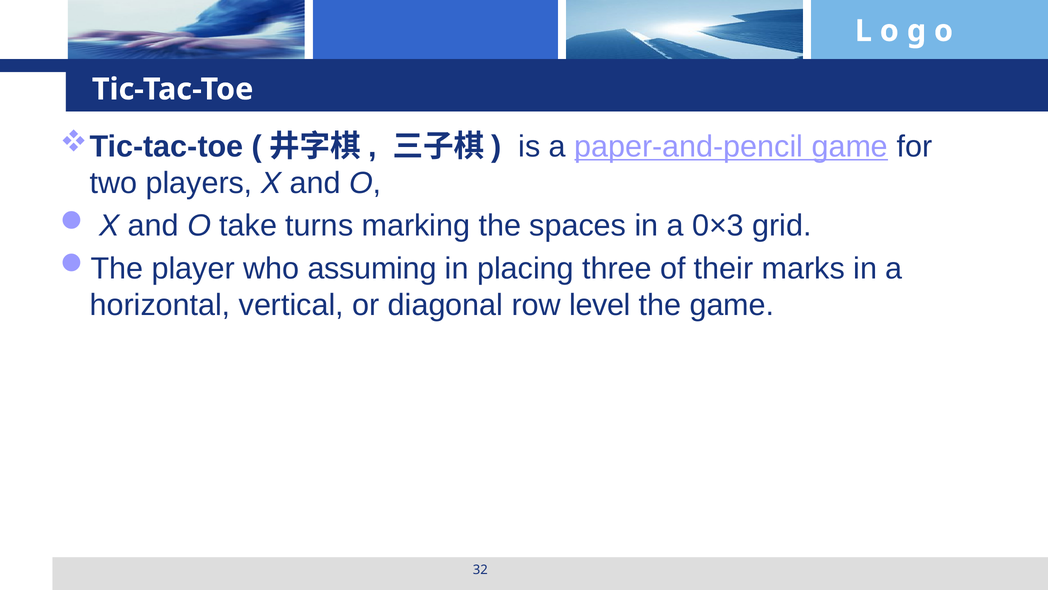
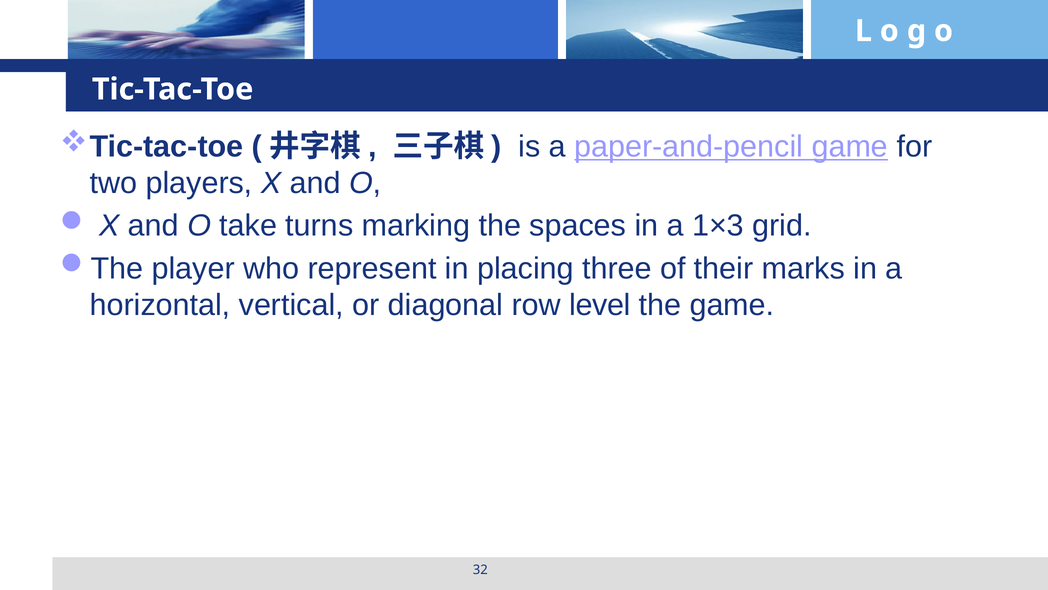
0×3: 0×3 -> 1×3
assuming: assuming -> represent
